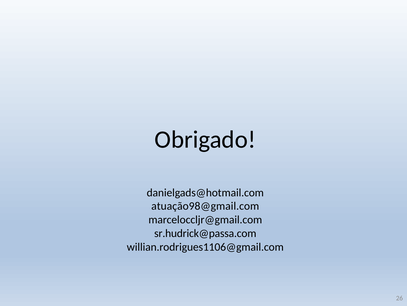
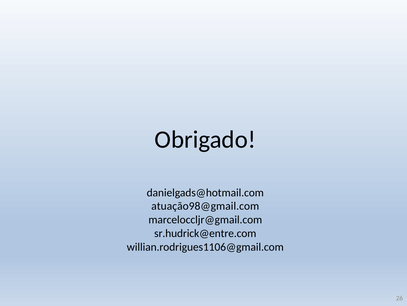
sr.hudrick@passa.com: sr.hudrick@passa.com -> sr.hudrick@entre.com
